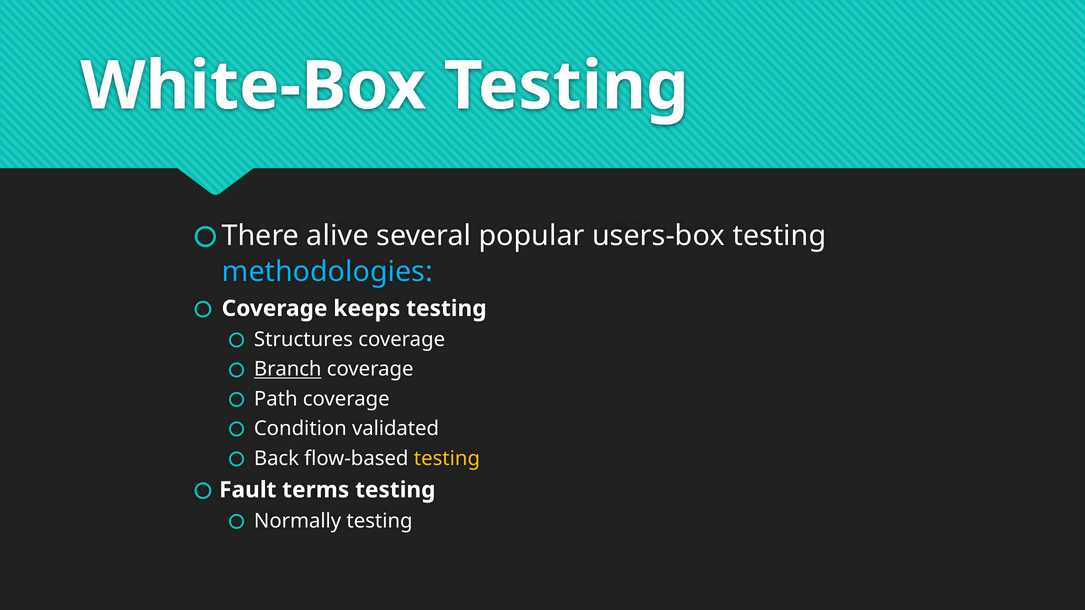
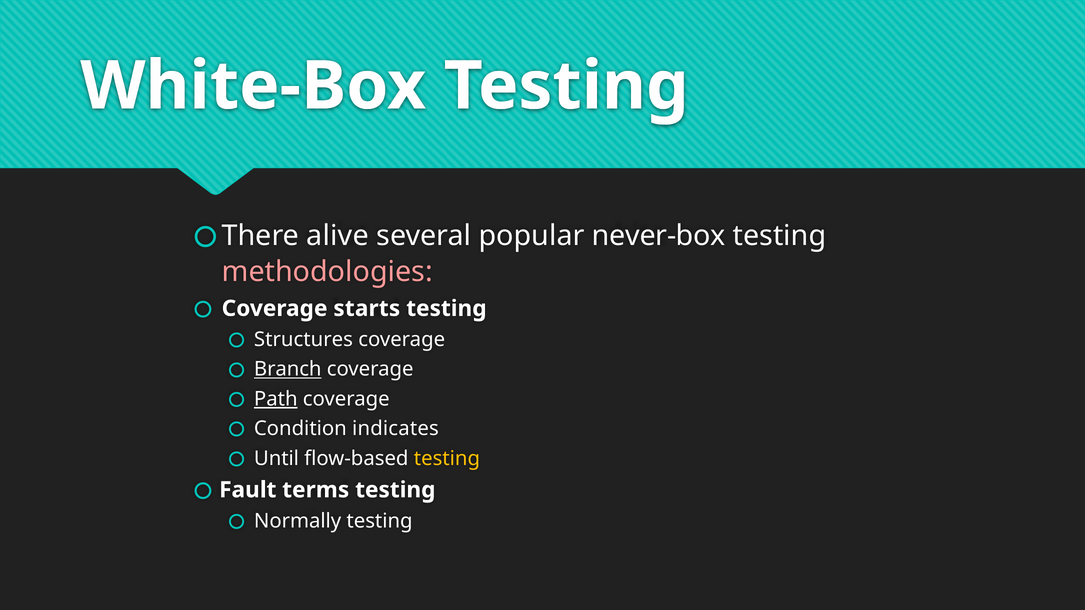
users-box: users-box -> never-box
methodologies colour: light blue -> pink
keeps: keeps -> starts
Path underline: none -> present
validated: validated -> indicates
Back: Back -> Until
